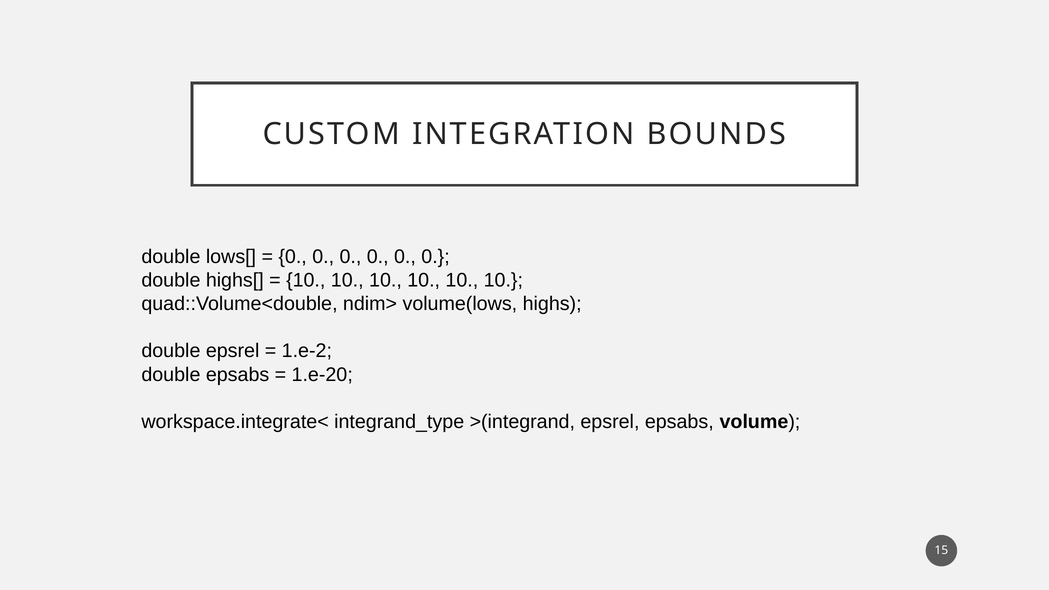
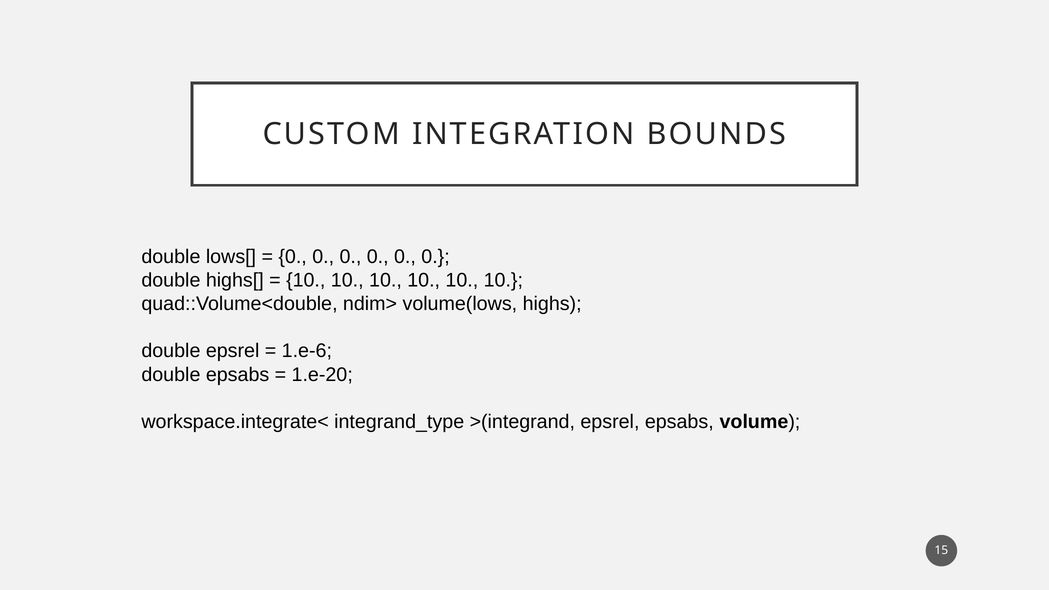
1.e-2: 1.e-2 -> 1.e-6
